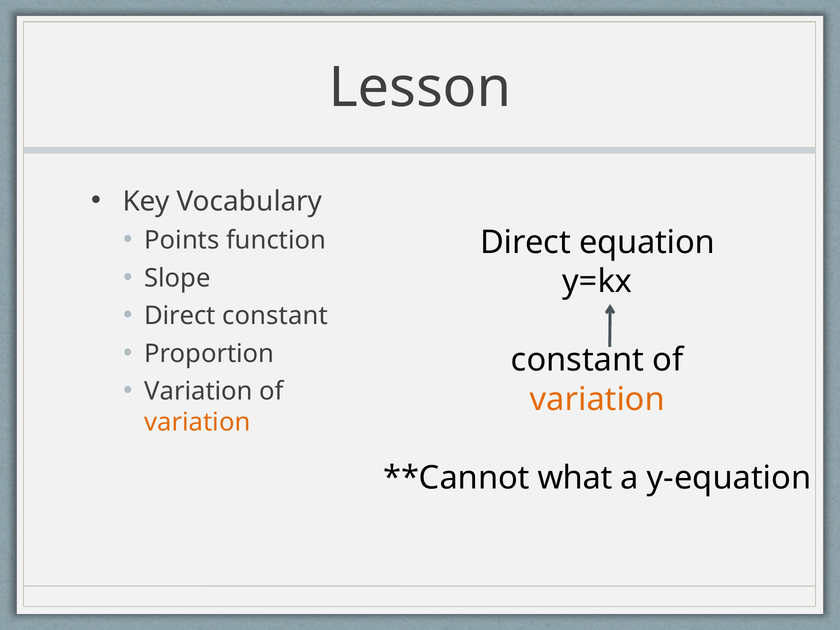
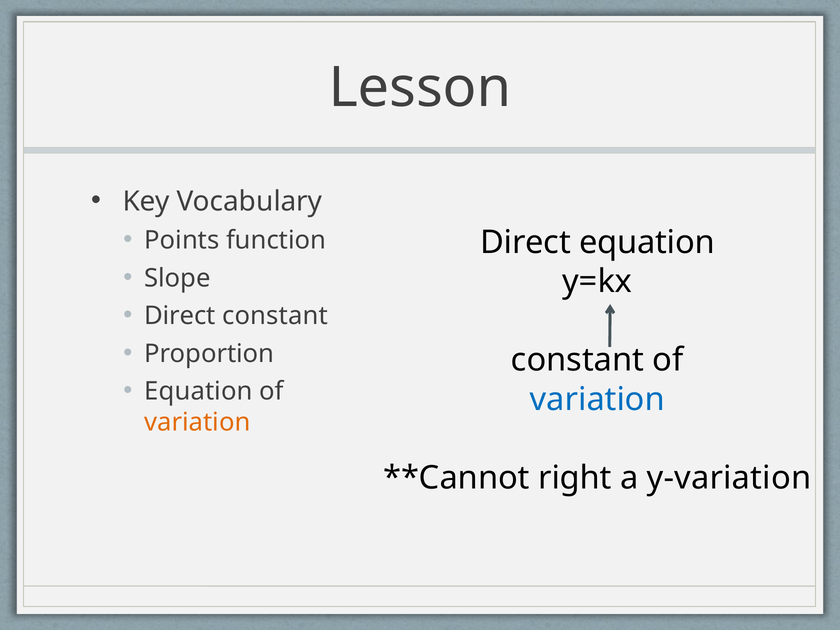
Variation at (199, 391): Variation -> Equation
variation at (597, 399) colour: orange -> blue
what: what -> right
y-equation: y-equation -> y-variation
